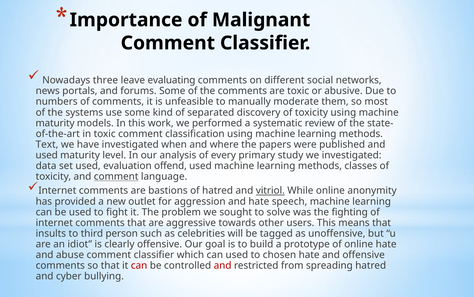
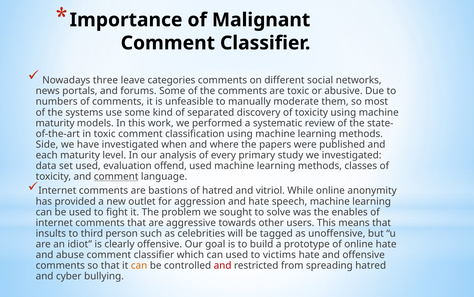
evaluating: evaluating -> categories
Text: Text -> Side
used at (47, 155): used -> each
vitriol underline: present -> none
fighting: fighting -> enables
chosen: chosen -> victims
can at (139, 266) colour: red -> orange
